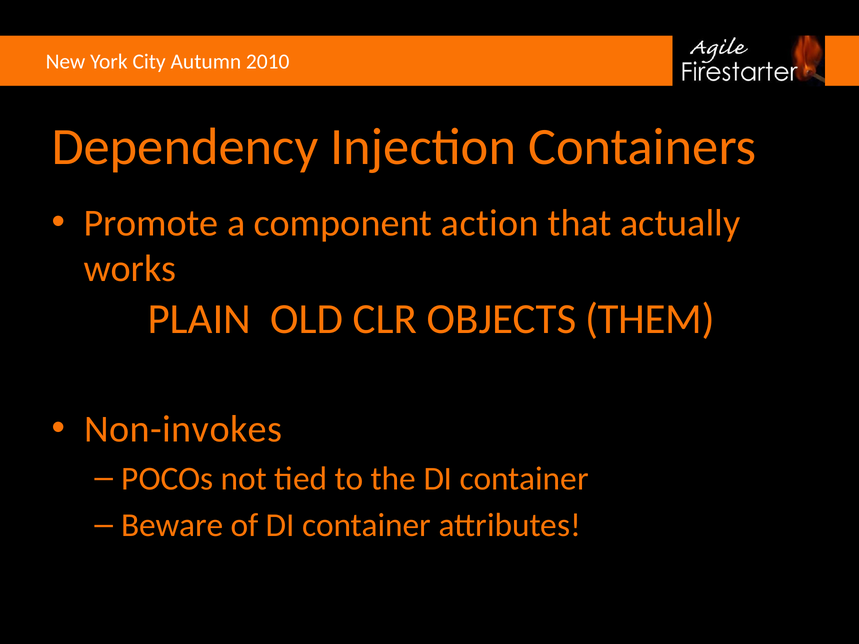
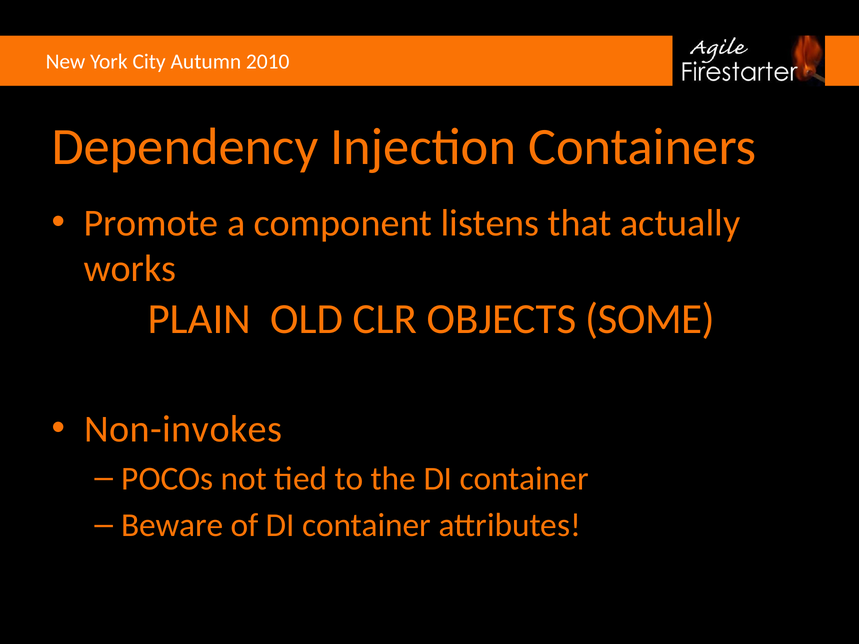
action: action -> listens
THEM: THEM -> SOME
